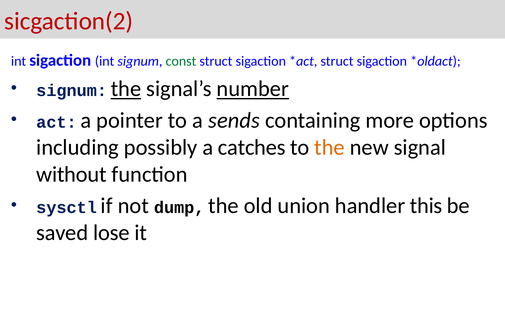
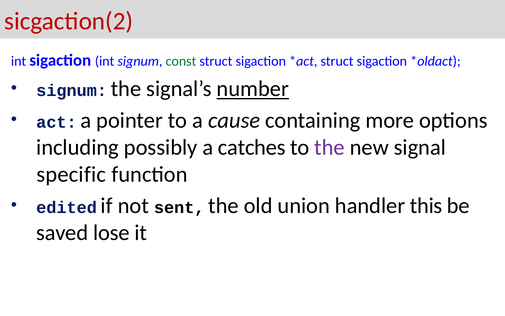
the at (126, 89) underline: present -> none
sends: sends -> cause
the at (330, 147) colour: orange -> purple
without: without -> specific
sysctl: sysctl -> edited
dump: dump -> sent
